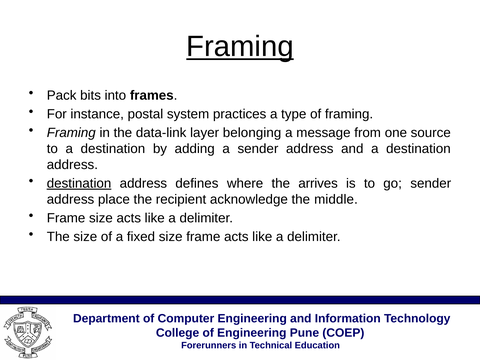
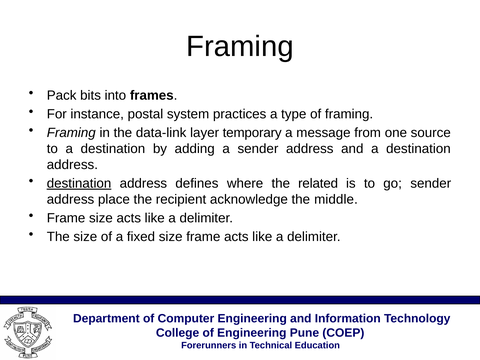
Framing at (240, 46) underline: present -> none
belonging: belonging -> temporary
arrives: arrives -> related
